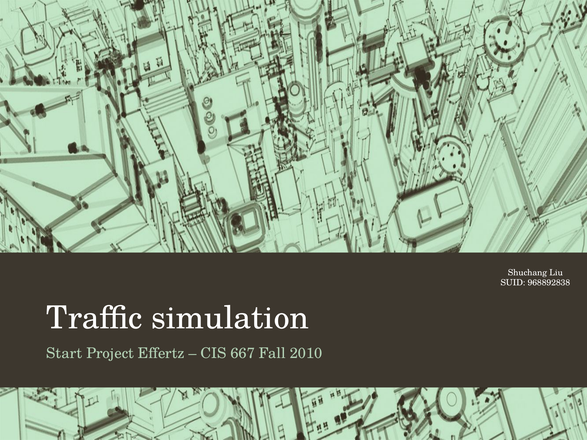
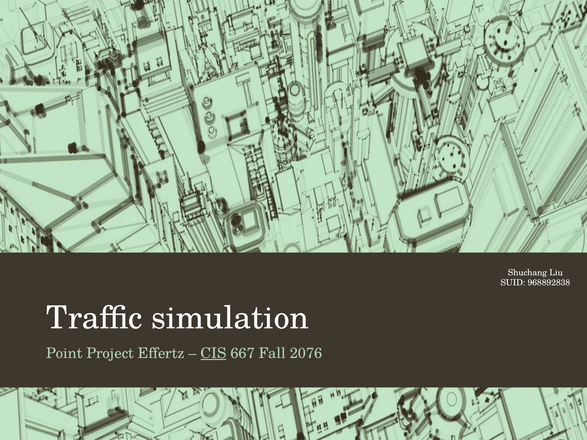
Start: Start -> Point
CIS underline: none -> present
2010: 2010 -> 2076
